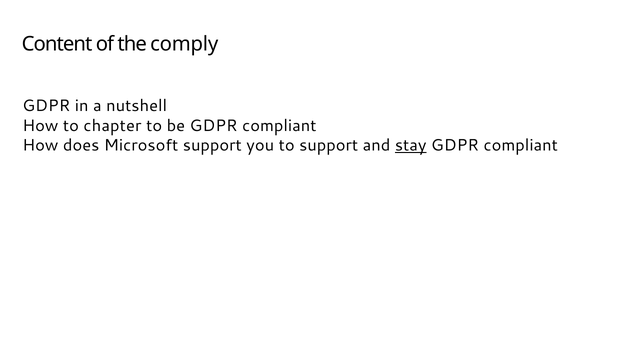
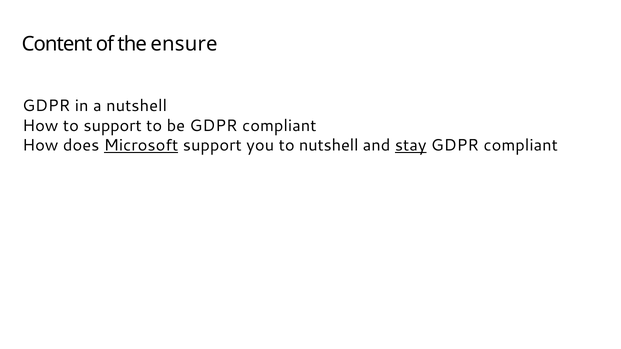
comply: comply -> ensure
to chapter: chapter -> support
Microsoft underline: none -> present
to support: support -> nutshell
